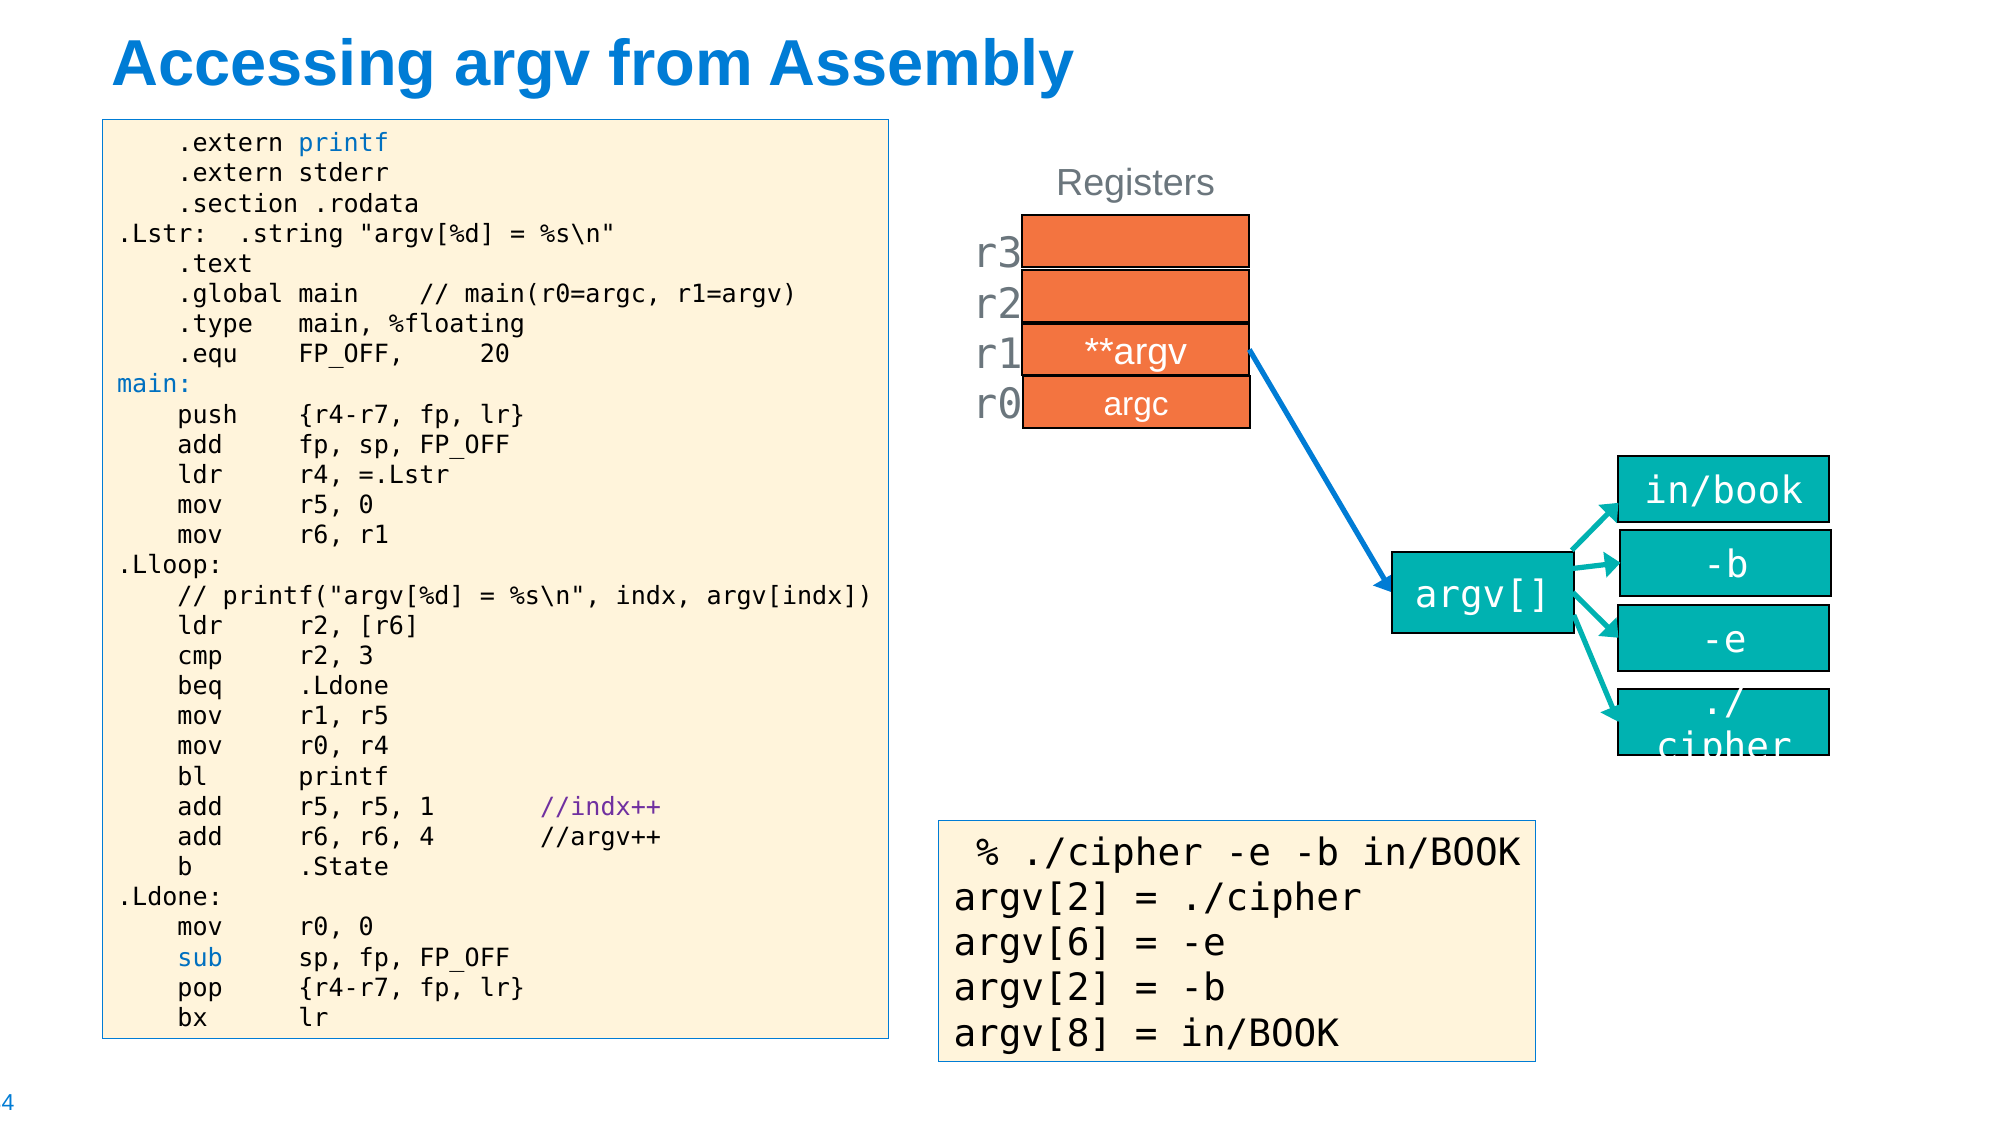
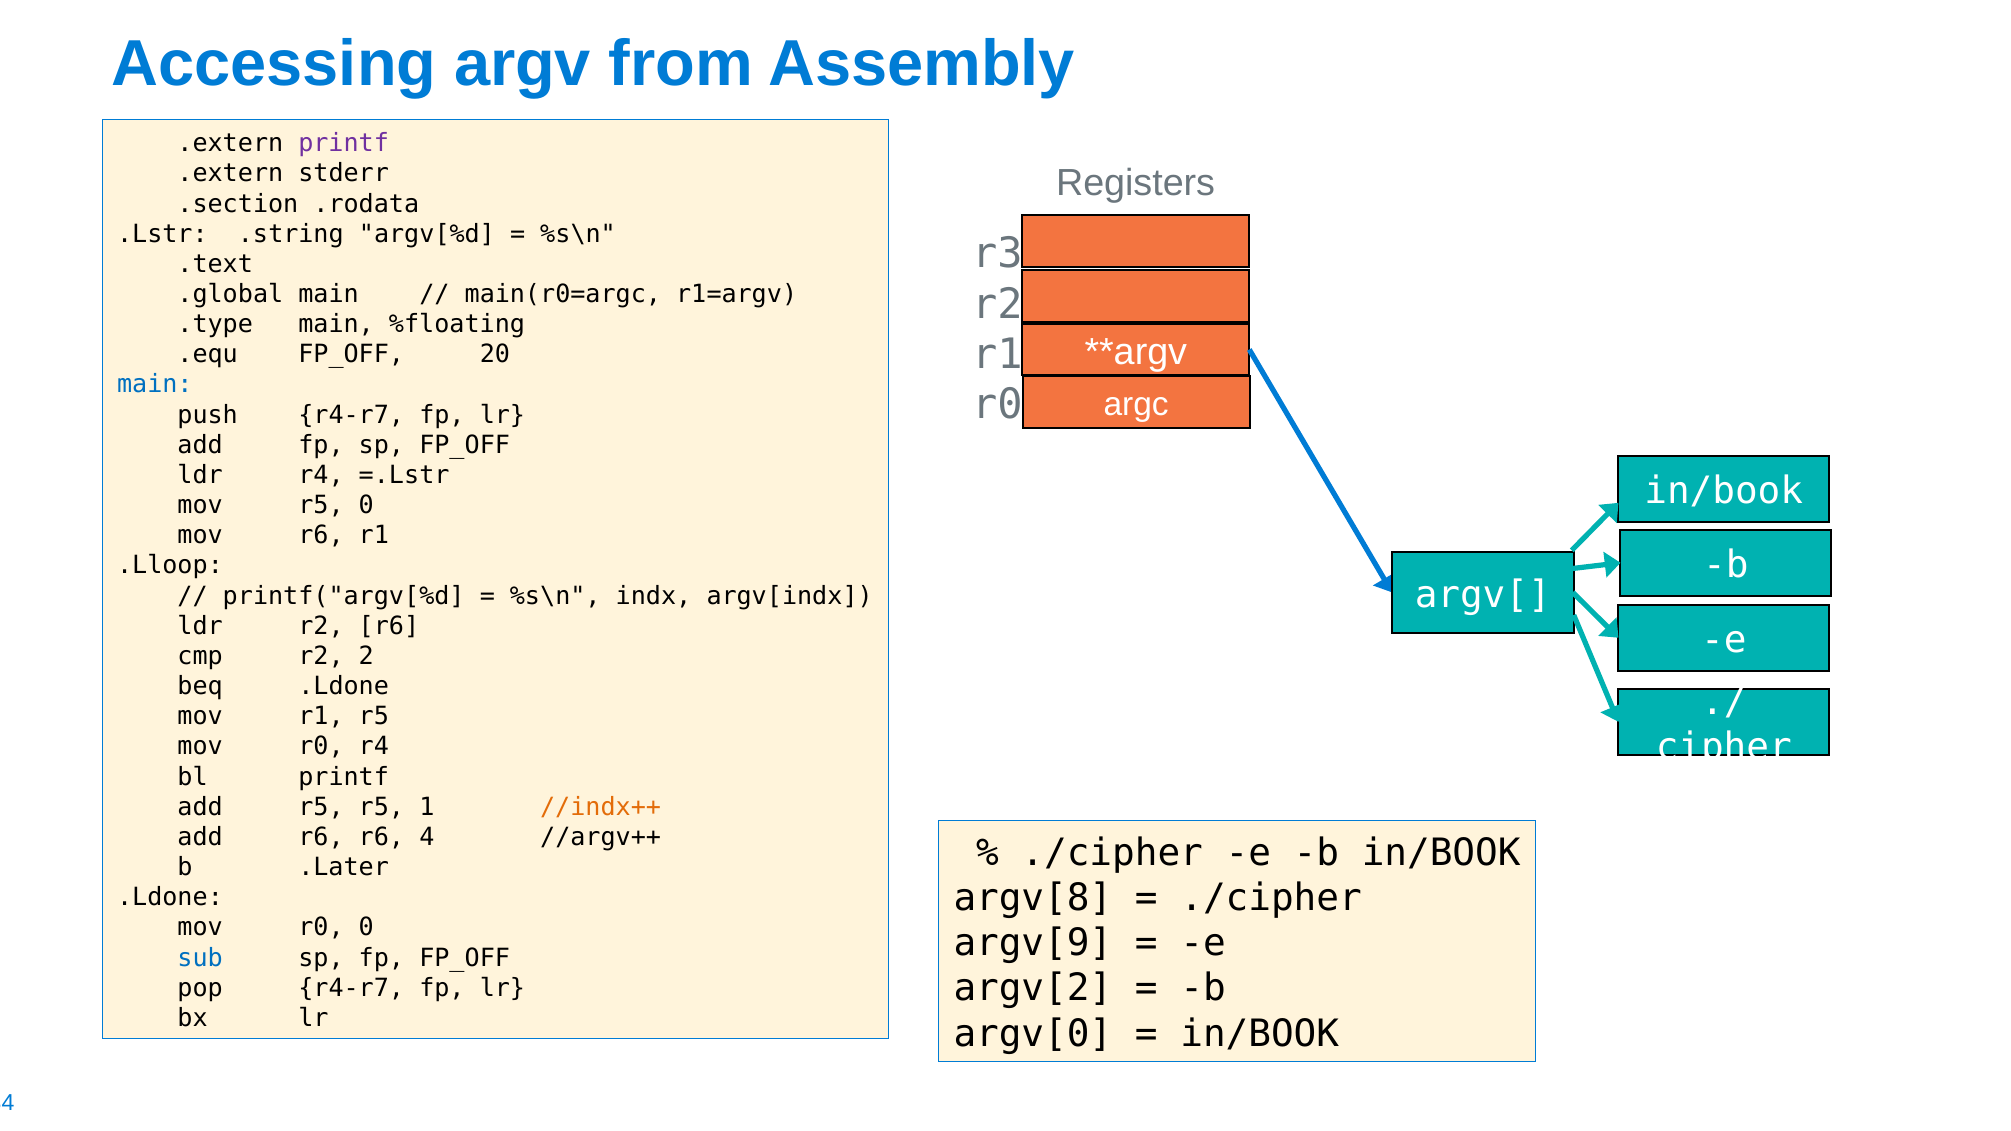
printf at (344, 143) colour: blue -> purple
3: 3 -> 2
//indx++ colour: purple -> orange
.State: .State -> .Later
argv[2 at (1033, 898): argv[2 -> argv[8
argv[6: argv[6 -> argv[9
argv[8: argv[8 -> argv[0
